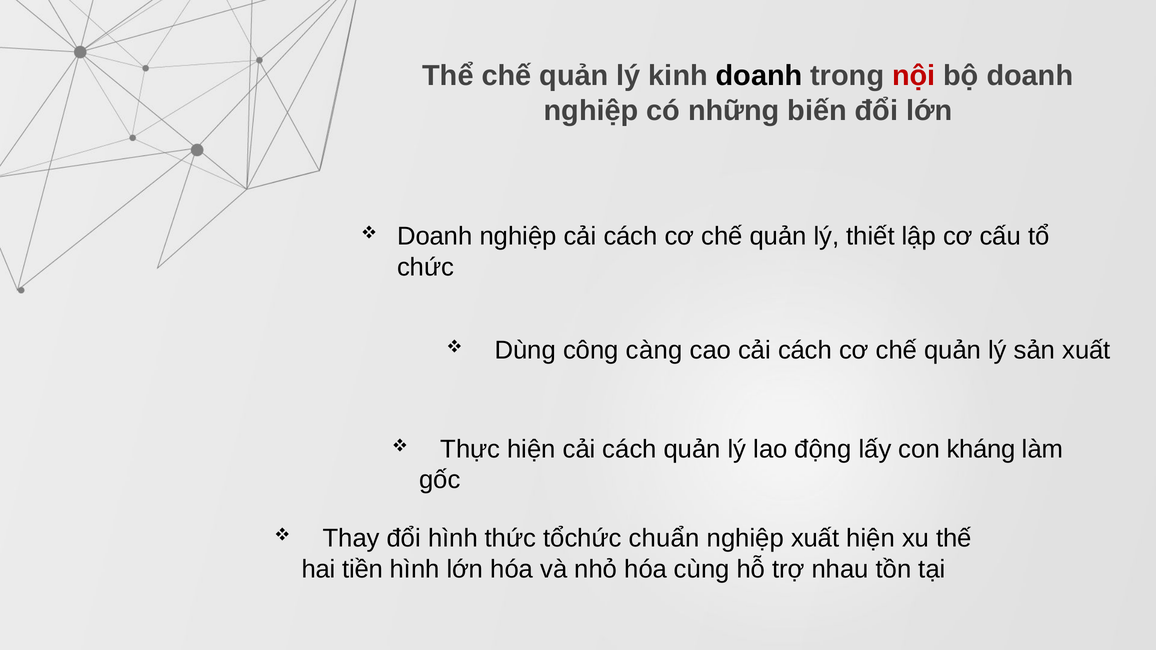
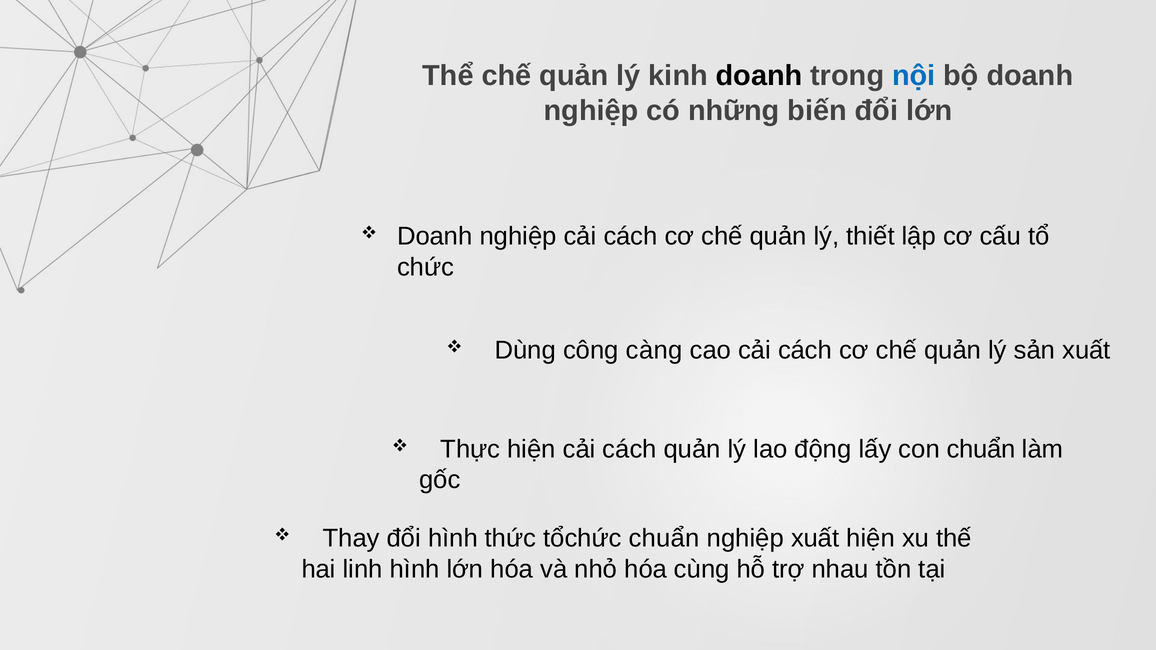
nội colour: red -> blue
con kháng: kháng -> chuẩn
tiền: tiền -> linh
